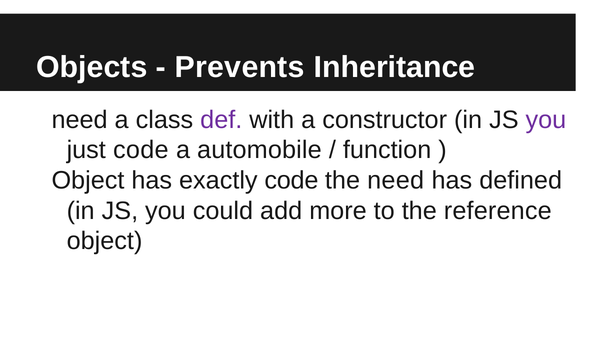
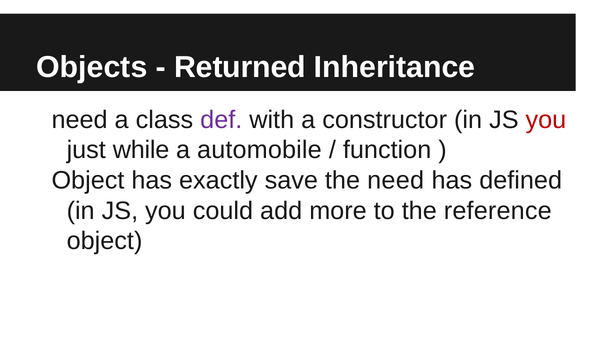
Prevents: Prevents -> Returned
you at (546, 120) colour: purple -> red
just code: code -> while
exactly code: code -> save
